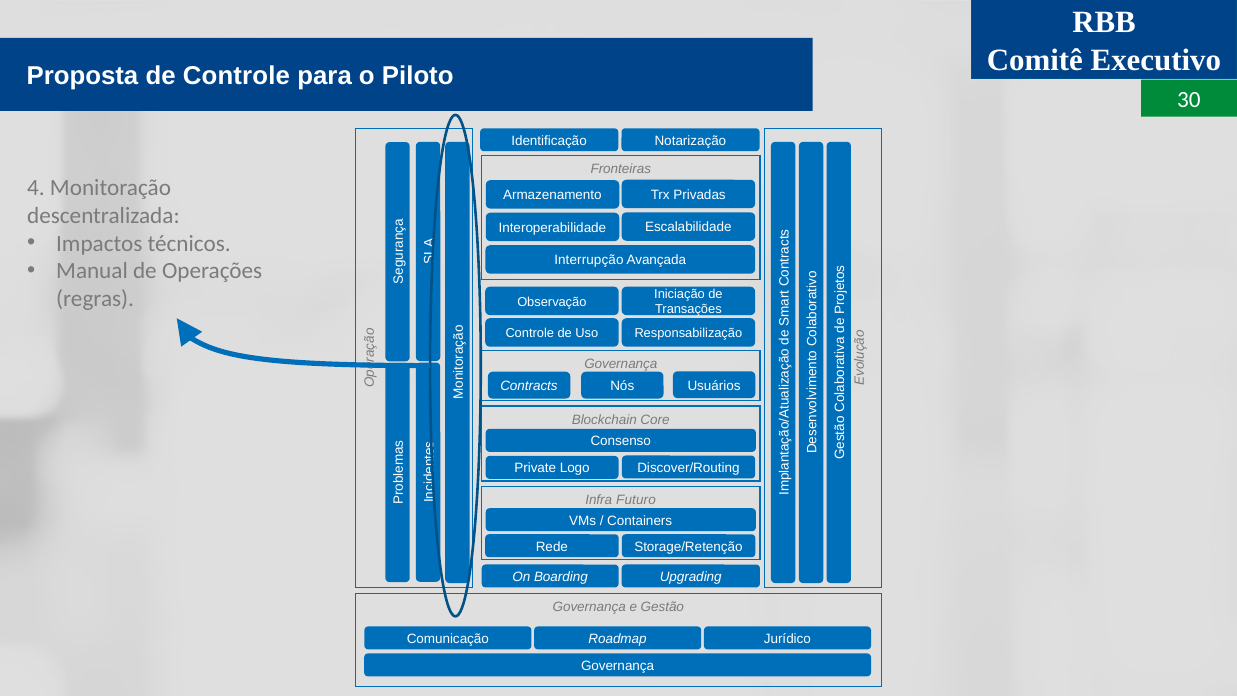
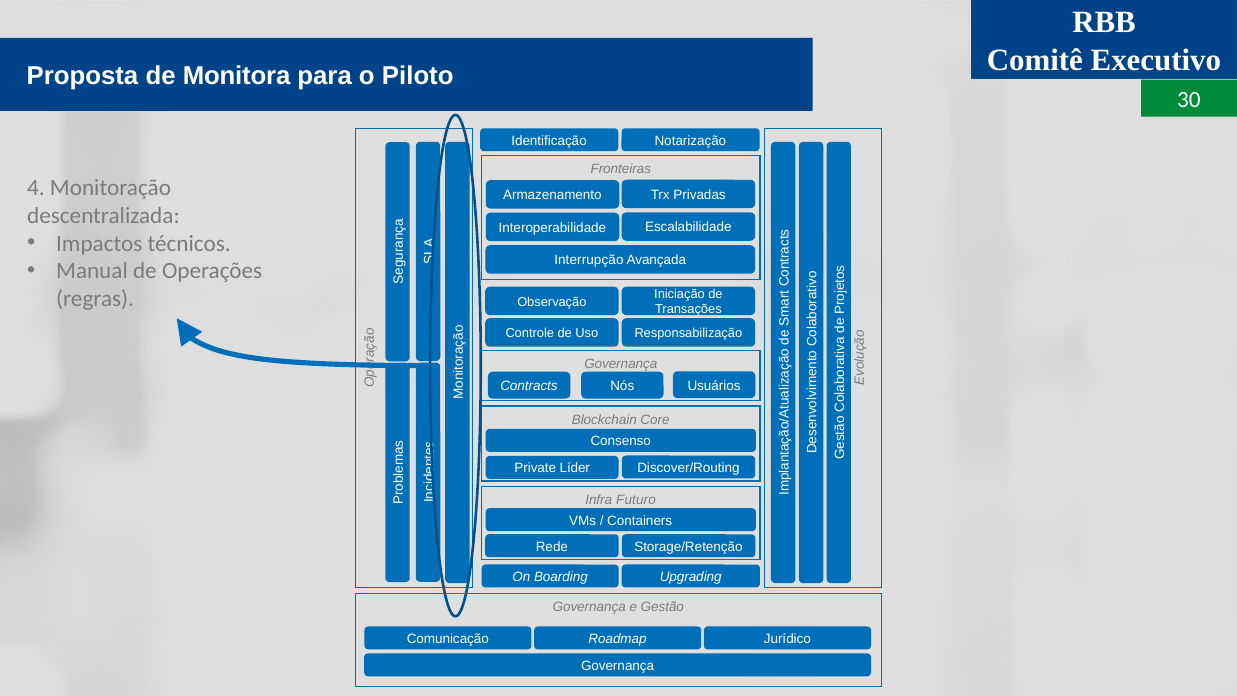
de Controle: Controle -> Monitora
Logo: Logo -> Líder
